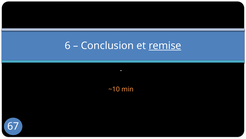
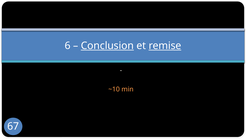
Conclusion underline: none -> present
